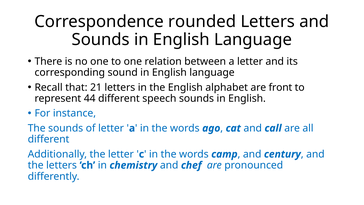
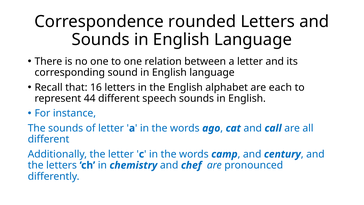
21: 21 -> 16
front: front -> each
